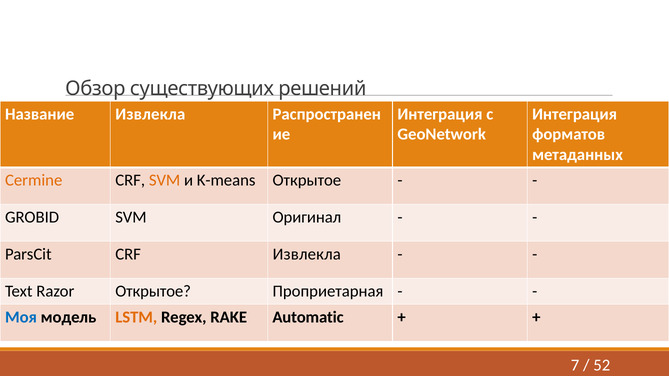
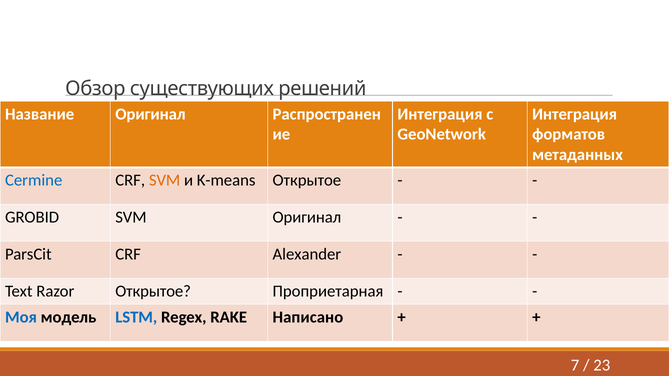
Название Извлекла: Извлекла -> Оригинал
Cermine colour: orange -> blue
CRF Извлекла: Извлекла -> Alexander
LSTM colour: orange -> blue
Automatic: Automatic -> Написано
52: 52 -> 23
